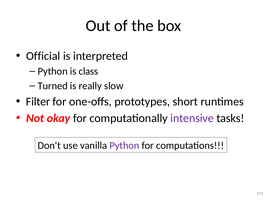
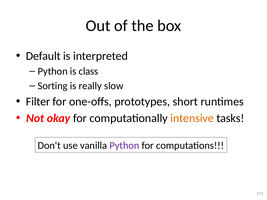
Official: Official -> Default
Turned: Turned -> Sorting
intensive colour: purple -> orange
